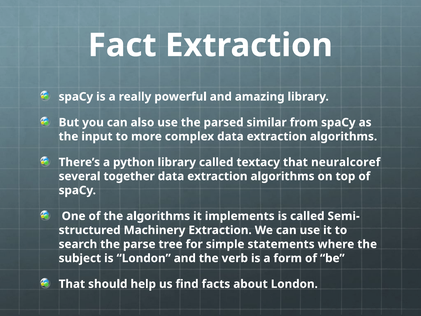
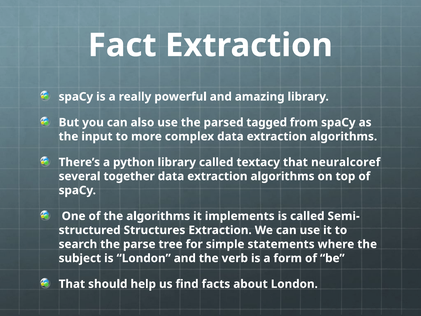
similar: similar -> tagged
Machinery: Machinery -> Structures
